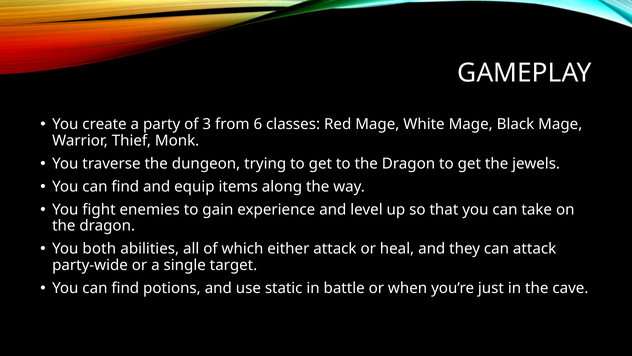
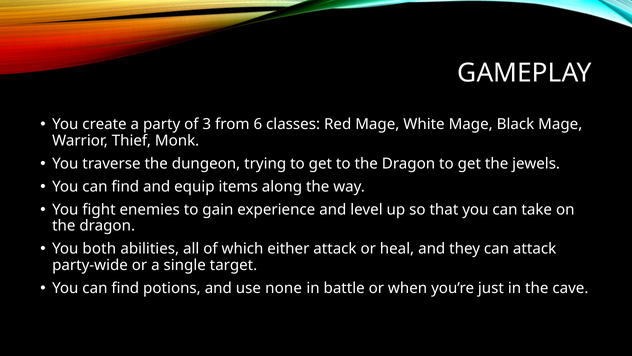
static: static -> none
